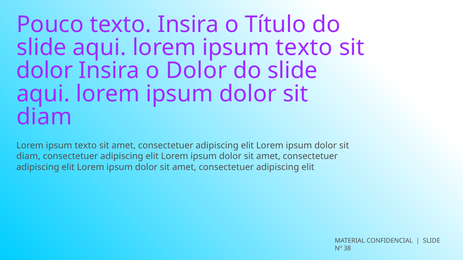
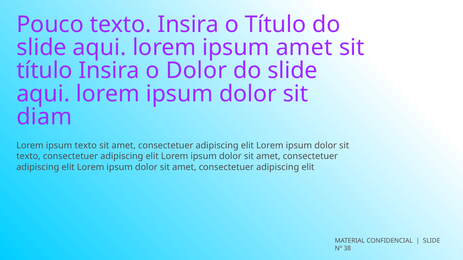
aqui lorem ipsum texto: texto -> amet
dolor at (44, 71): dolor -> título
diam at (28, 157): diam -> texto
